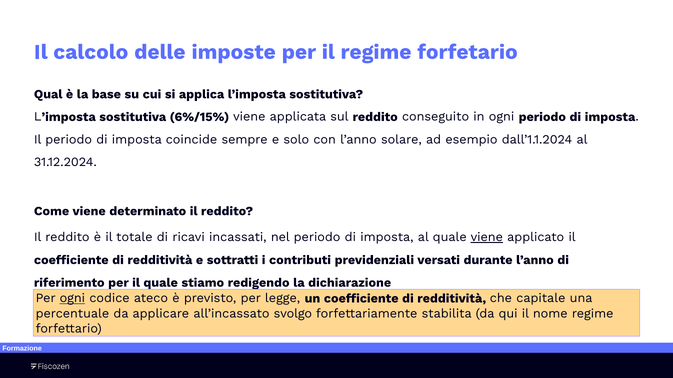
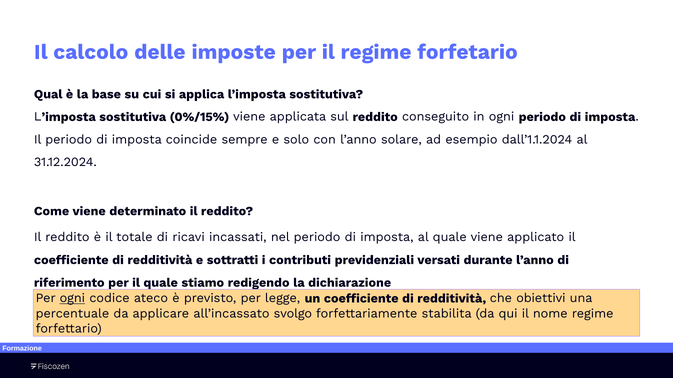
6%/15%: 6%/15% -> 0%/15%
viene at (487, 238) underline: present -> none
capitale: capitale -> obiettivi
